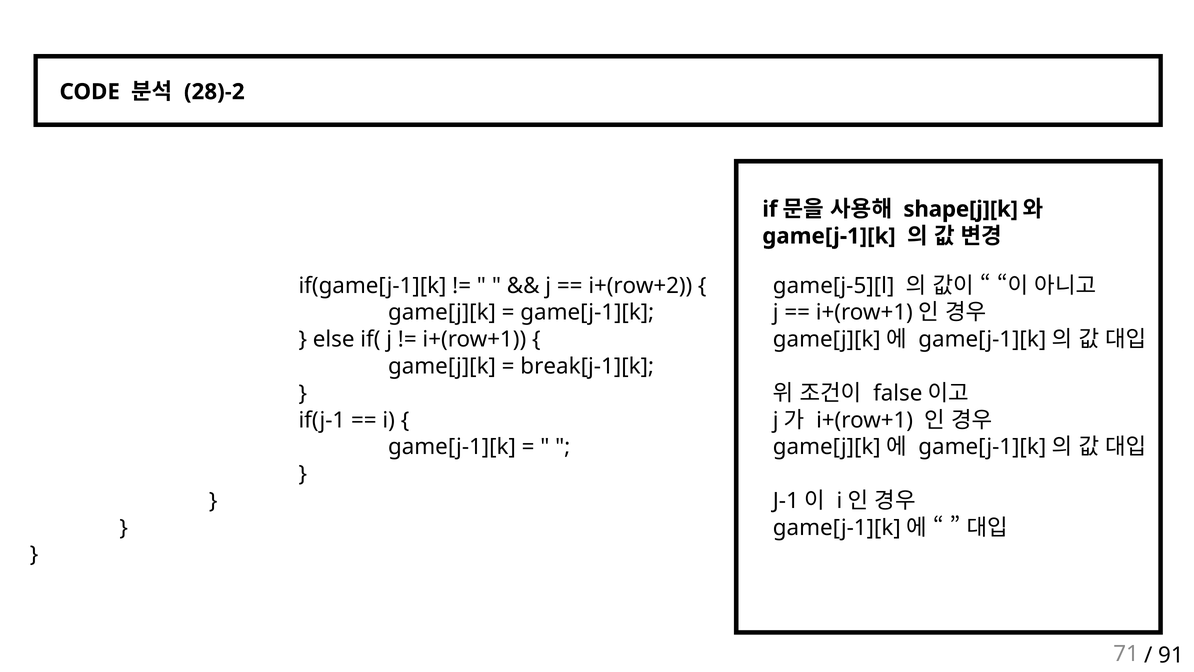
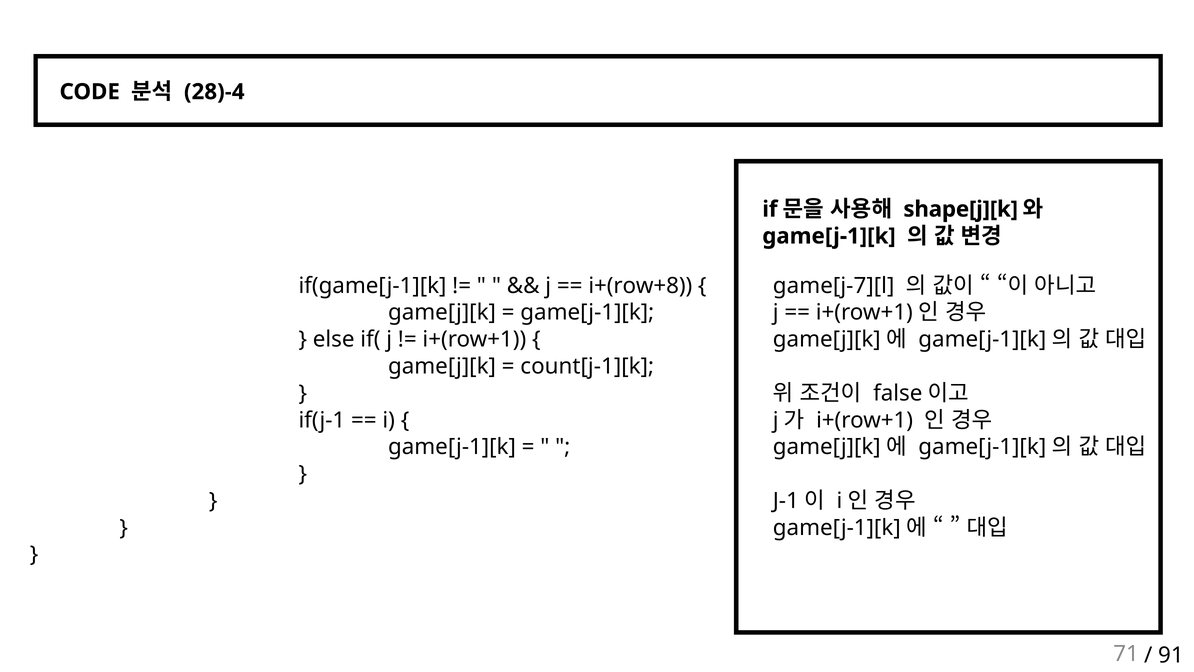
28)-2: 28)-2 -> 28)-4
i+(row+2: i+(row+2 -> i+(row+8
game[j-5][l: game[j-5][l -> game[j-7][l
break[j-1][k: break[j-1][k -> count[j-1][k
